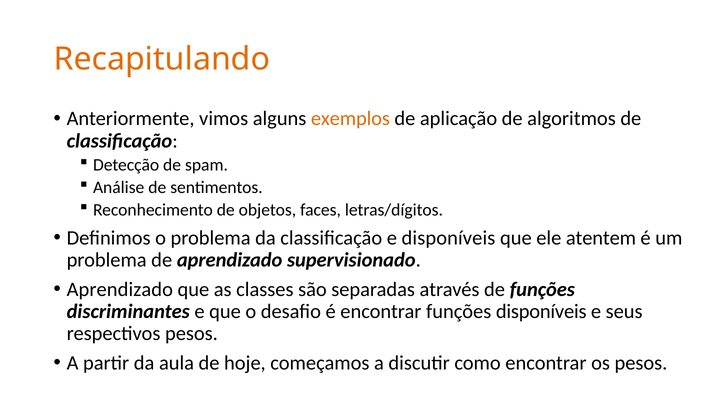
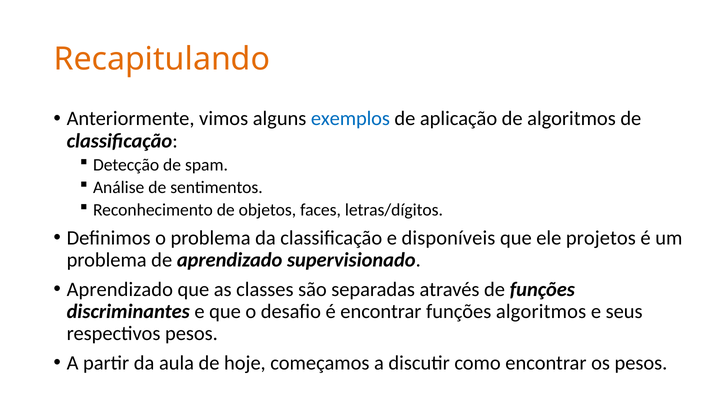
exemplos colour: orange -> blue
atentem: atentem -> projetos
funções disponíveis: disponíveis -> algoritmos
